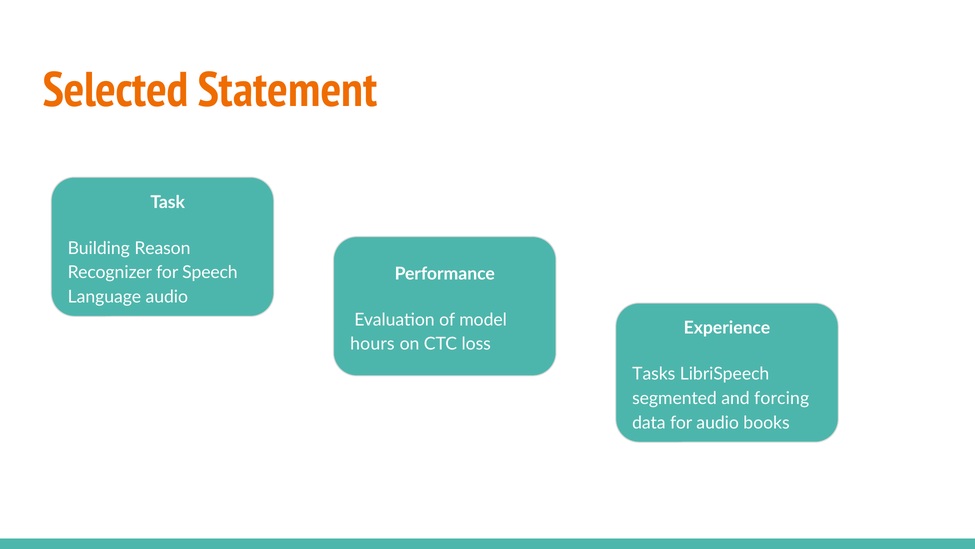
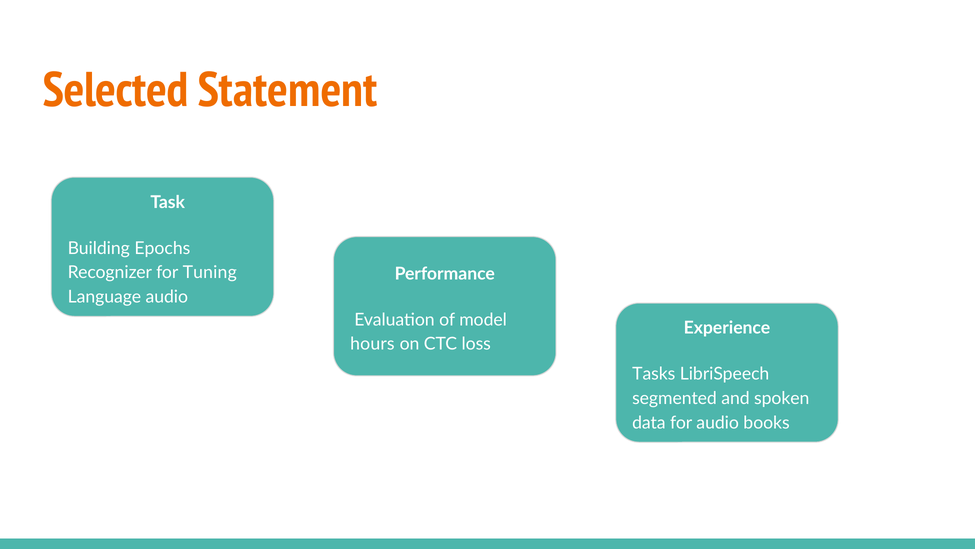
Reason: Reason -> Epochs
Speech: Speech -> Tuning
forcing: forcing -> spoken
